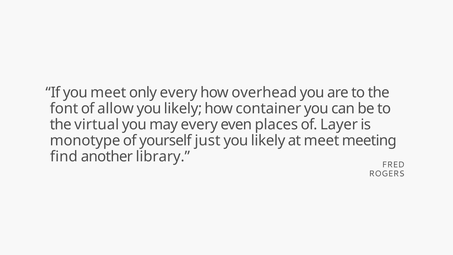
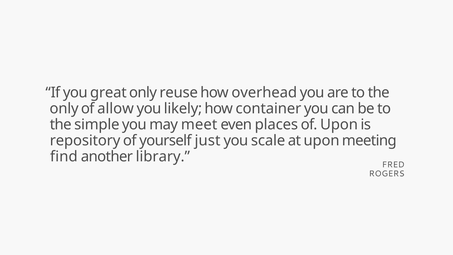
you meet: meet -> great
only every: every -> reuse
font at (64, 109): font -> only
virtual: virtual -> simple
may every: every -> meet
of Layer: Layer -> Upon
monotype: monotype -> repository
likely at (268, 141): likely -> scale
at meet: meet -> upon
